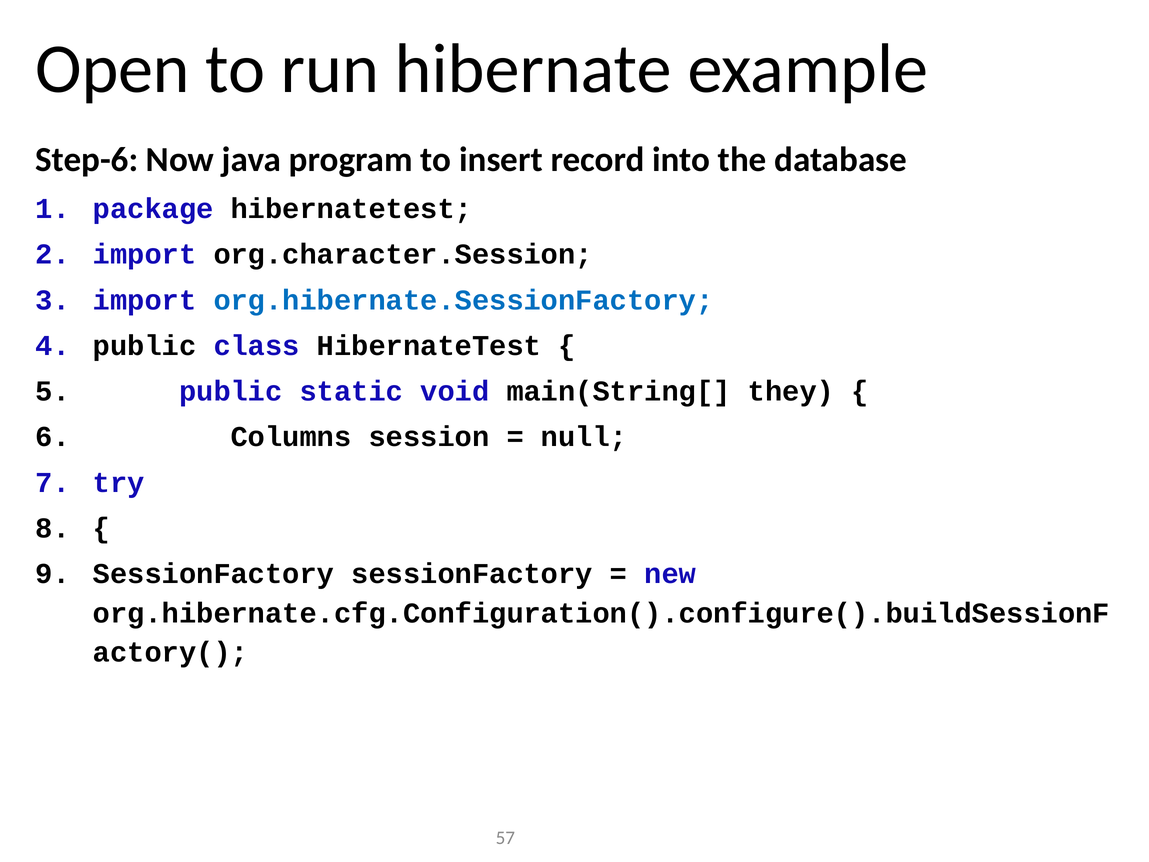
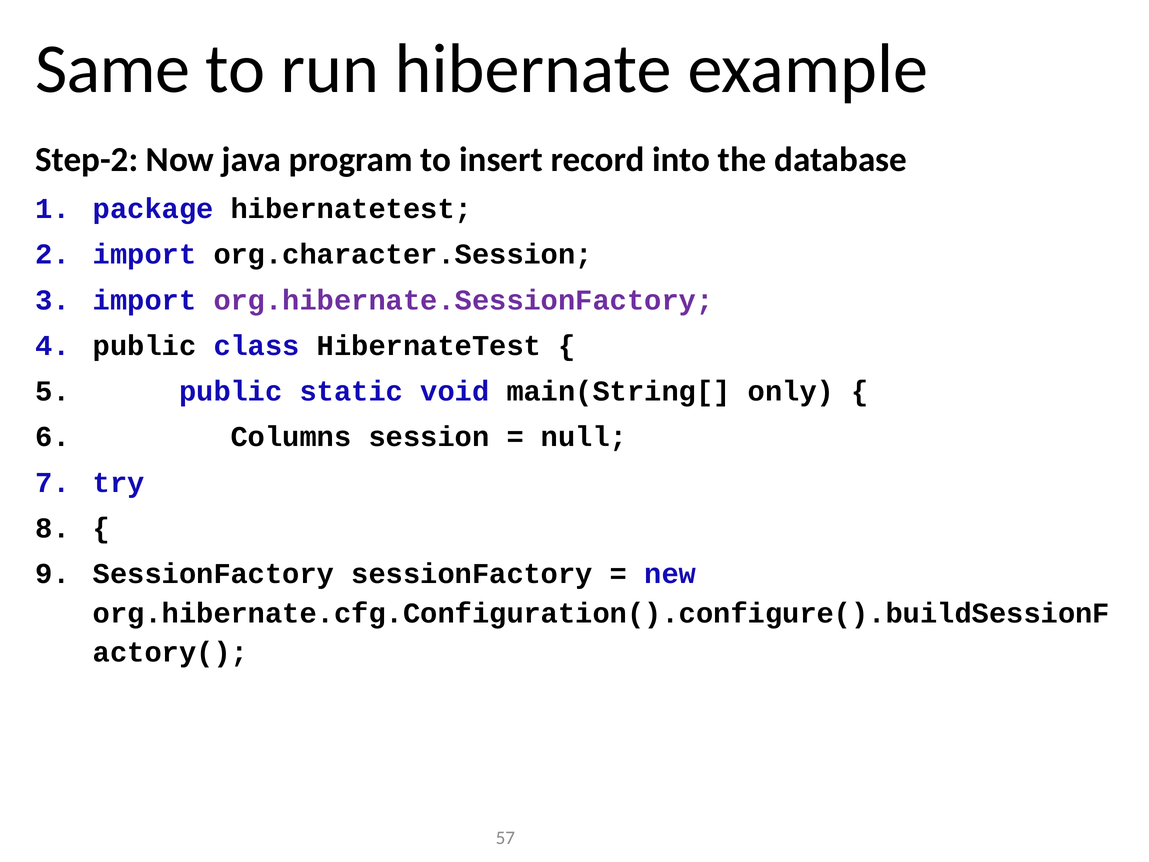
Open: Open -> Same
Step-6: Step-6 -> Step-2
org.hibernate.SessionFactory colour: blue -> purple
they: they -> only
